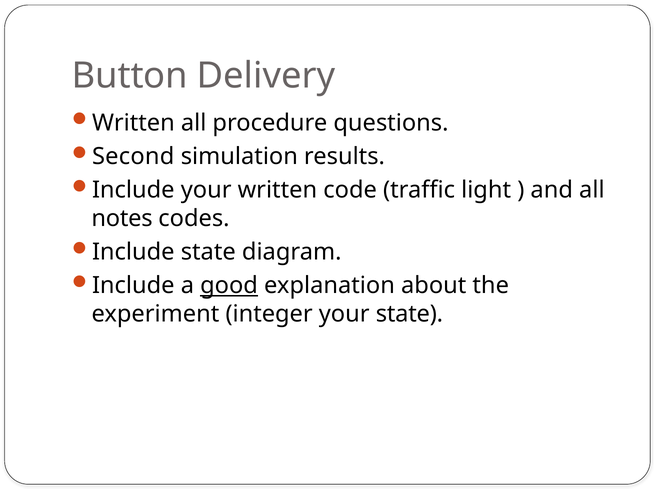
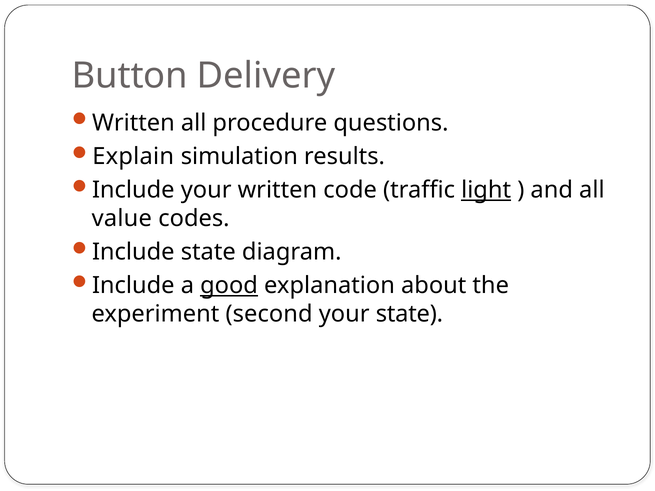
Second: Second -> Explain
light underline: none -> present
notes: notes -> value
integer: integer -> second
